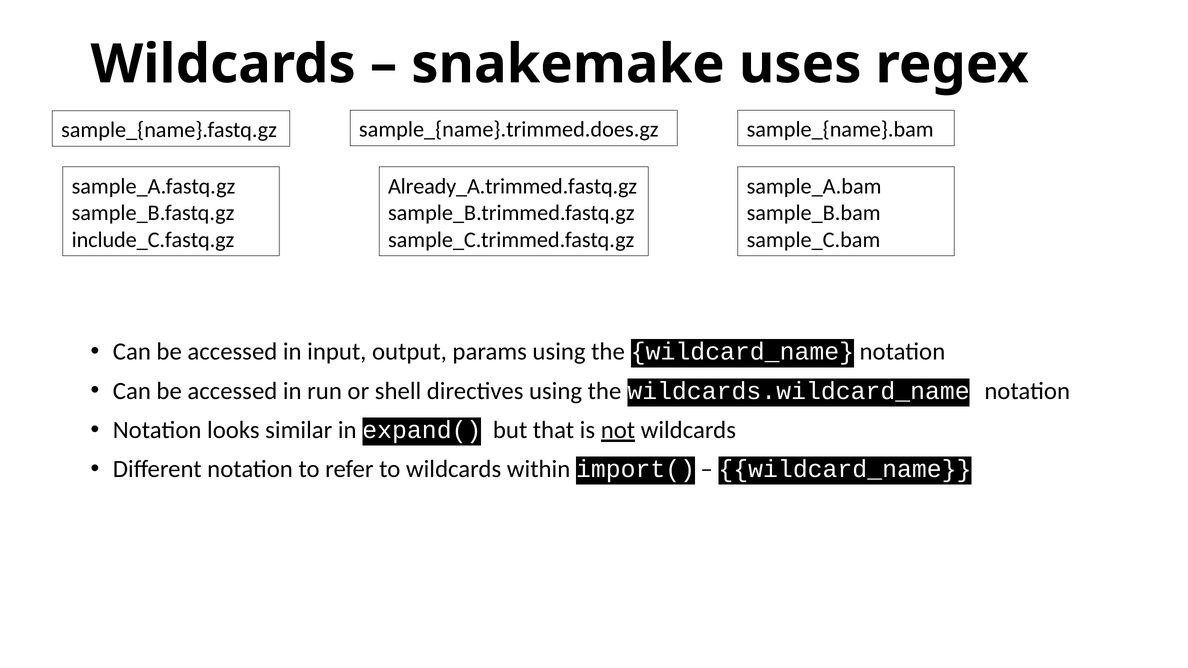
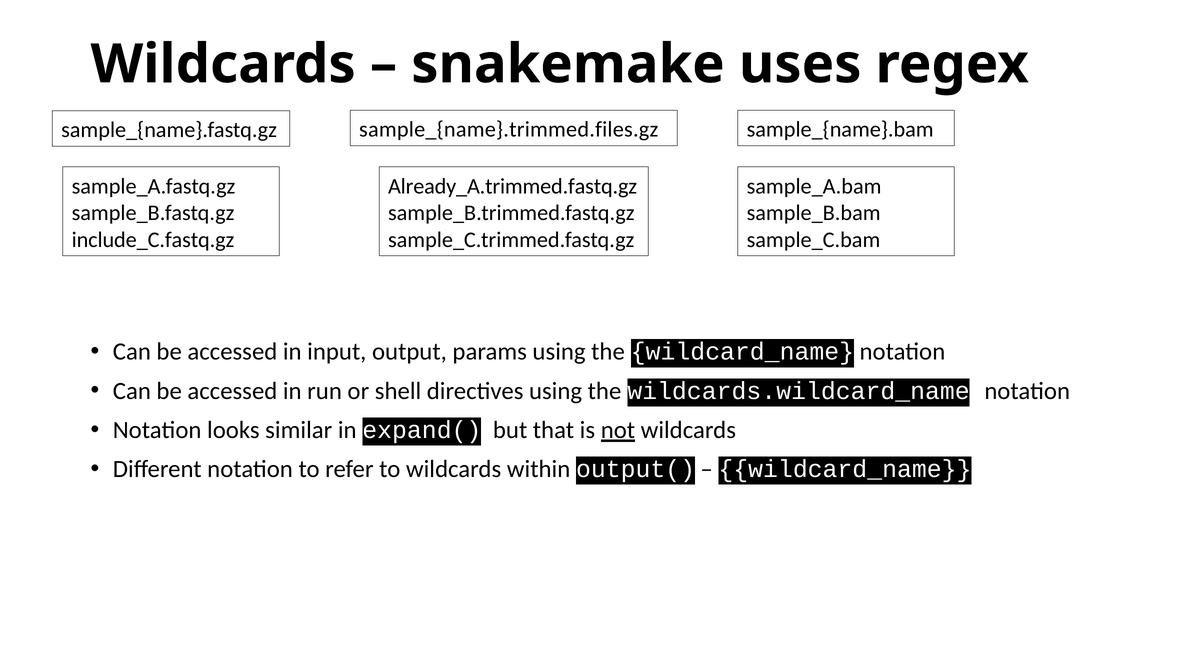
sample_{name}.trimmed.does.gz: sample_{name}.trimmed.does.gz -> sample_{name}.trimmed.files.gz
import(: import( -> output(
